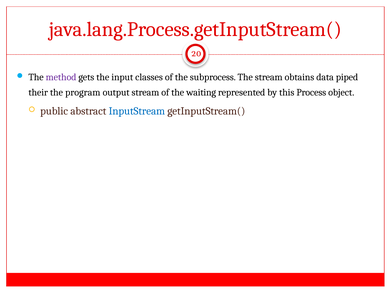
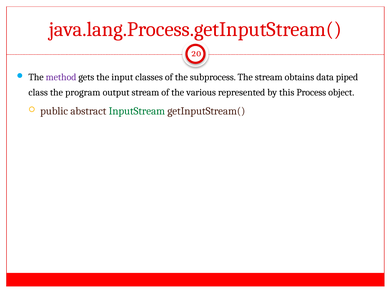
their: their -> class
waiting: waiting -> various
InputStream colour: blue -> green
